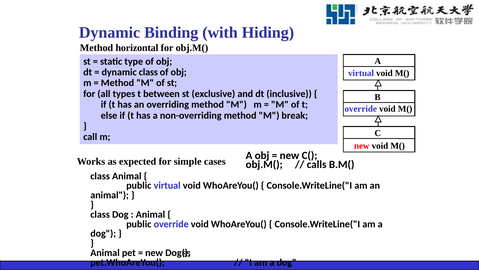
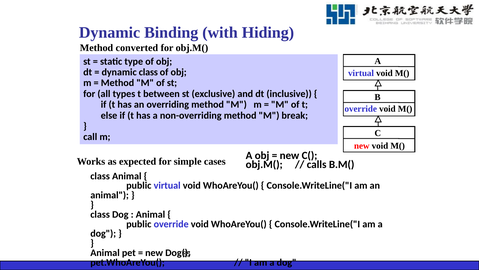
horizontal: horizontal -> converted
